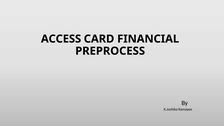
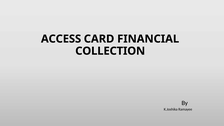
PREPROCESS: PREPROCESS -> COLLECTION
